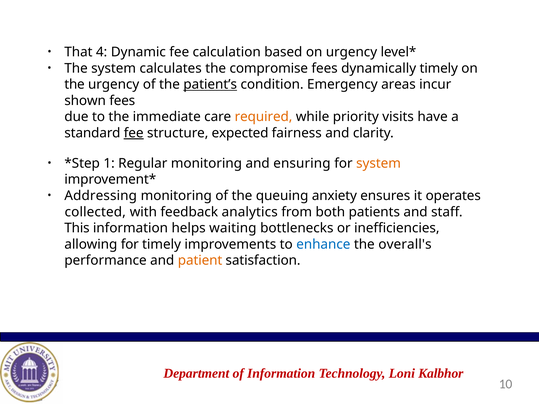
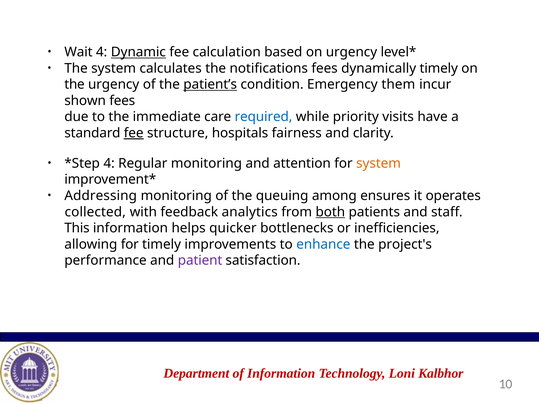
That: That -> Wait
Dynamic underline: none -> present
compromise: compromise -> notifications
areas: areas -> them
required colour: orange -> blue
expected: expected -> hospitals
1 at (109, 163): 1 -> 4
ensuring: ensuring -> attention
anxiety: anxiety -> among
both underline: none -> present
waiting: waiting -> quicker
overall's: overall's -> project's
patient colour: orange -> purple
